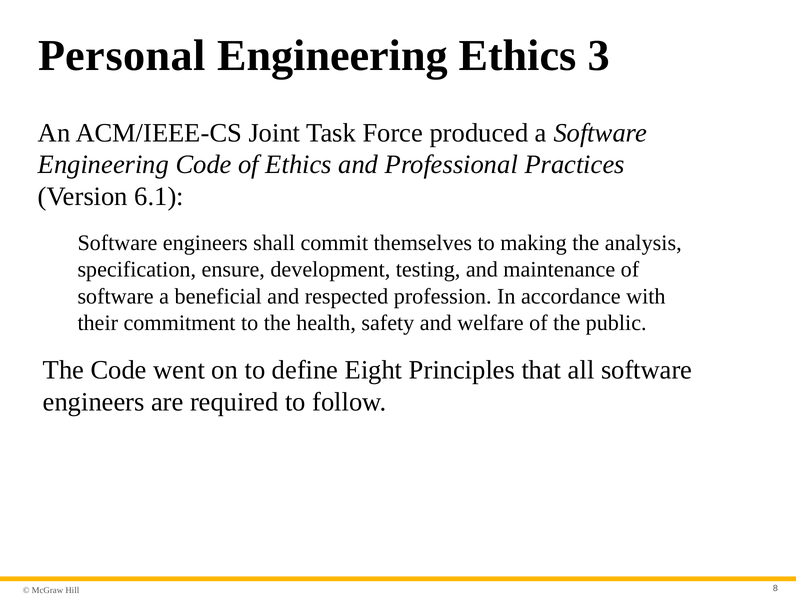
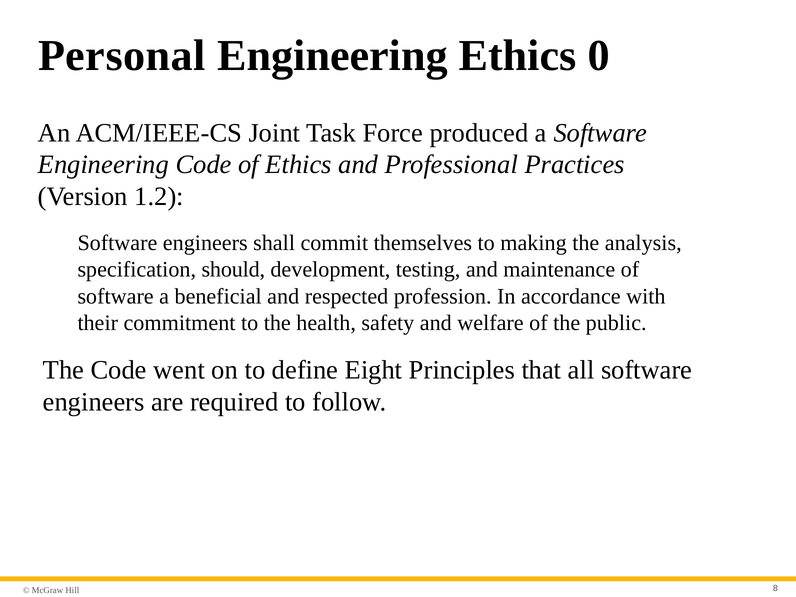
3: 3 -> 0
6.1: 6.1 -> 1.2
ensure: ensure -> should
